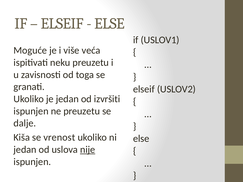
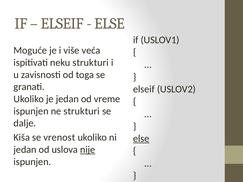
neku preuzetu: preuzetu -> strukturi
izvršiti: izvršiti -> vreme
ne preuzetu: preuzetu -> strukturi
else at (141, 139) underline: none -> present
